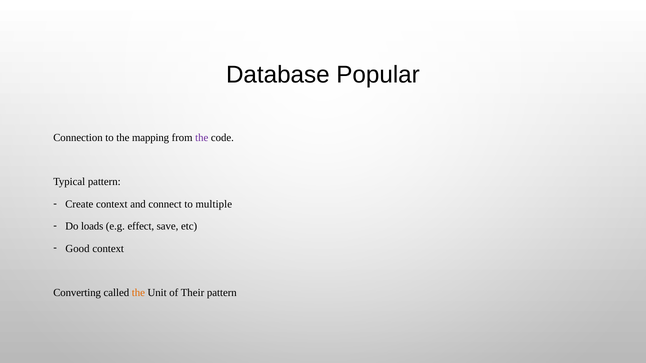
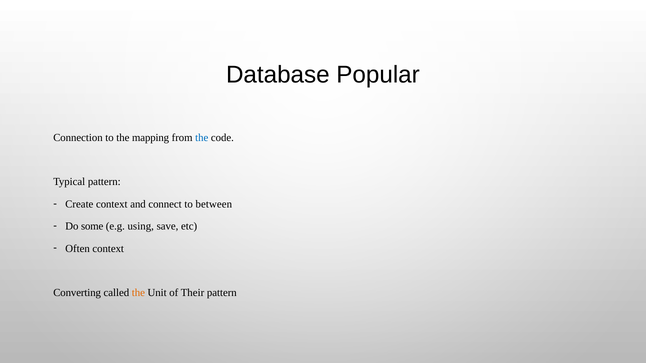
the at (202, 138) colour: purple -> blue
multiple: multiple -> between
loads: loads -> some
effect: effect -> using
Good: Good -> Often
